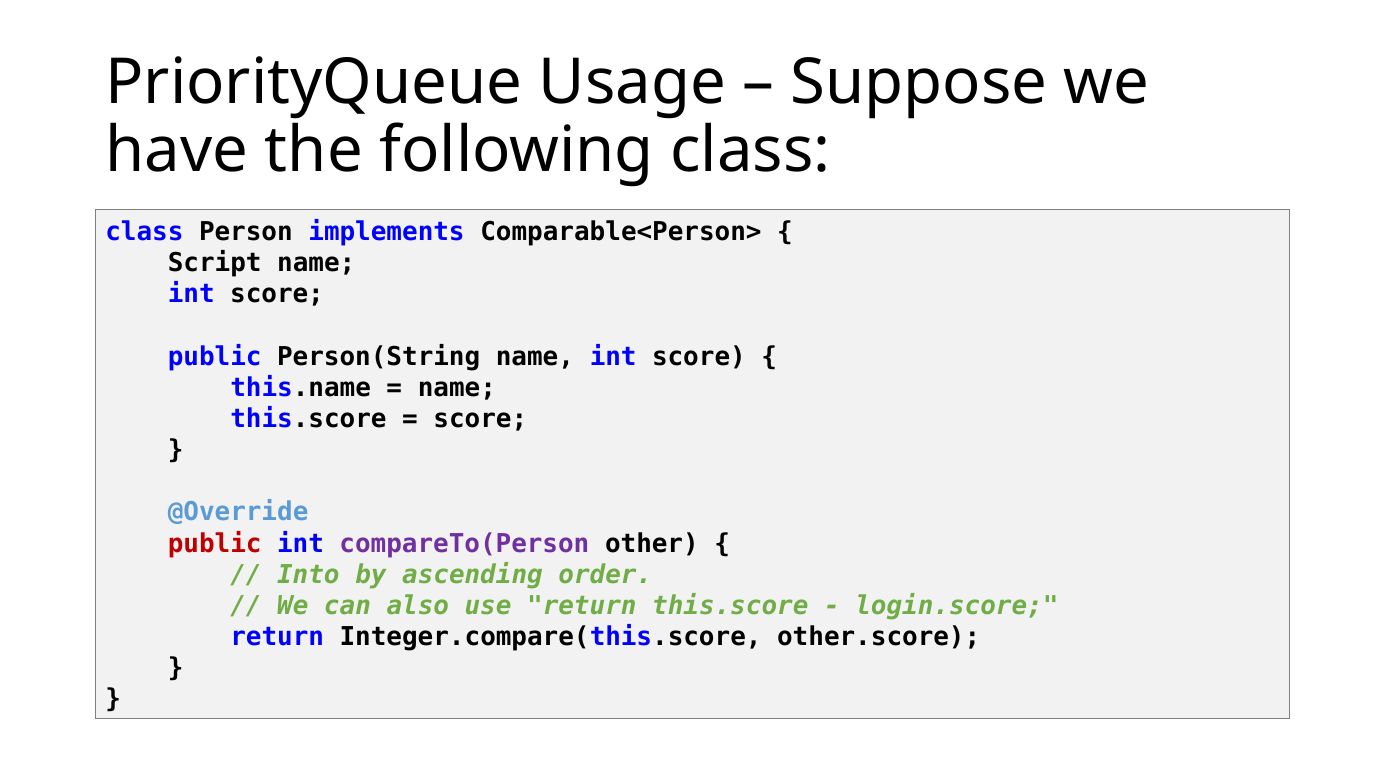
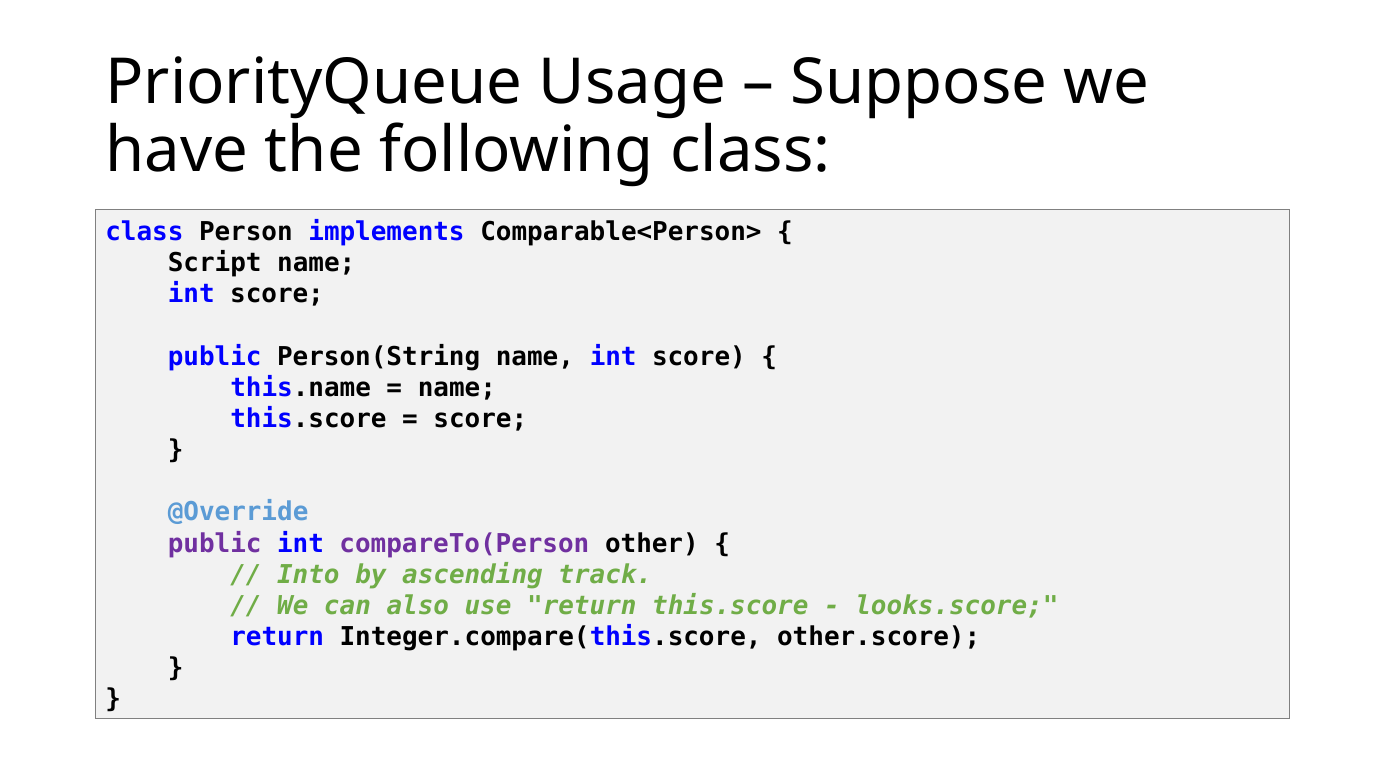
public at (215, 544) colour: red -> purple
order: order -> track
login.score: login.score -> looks.score
